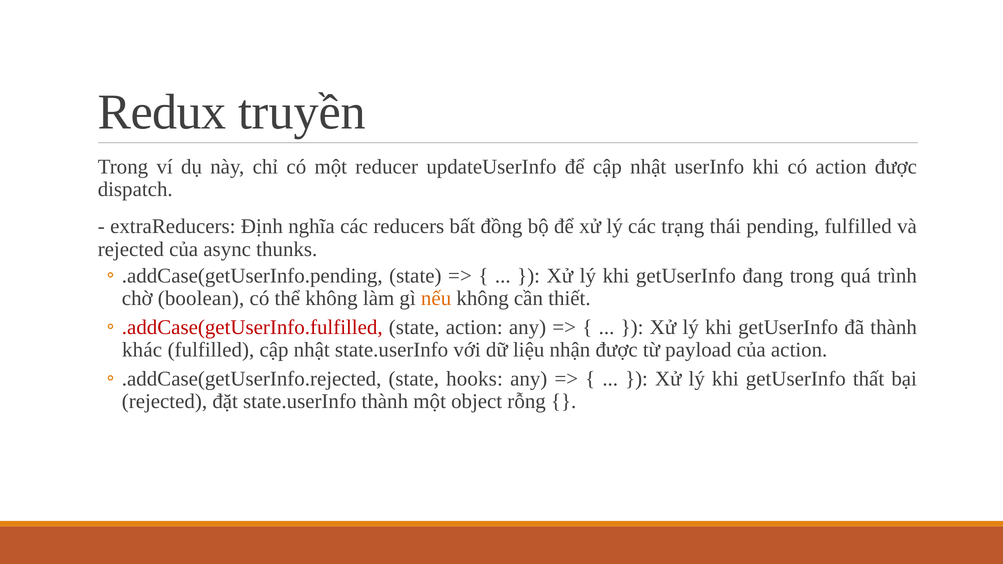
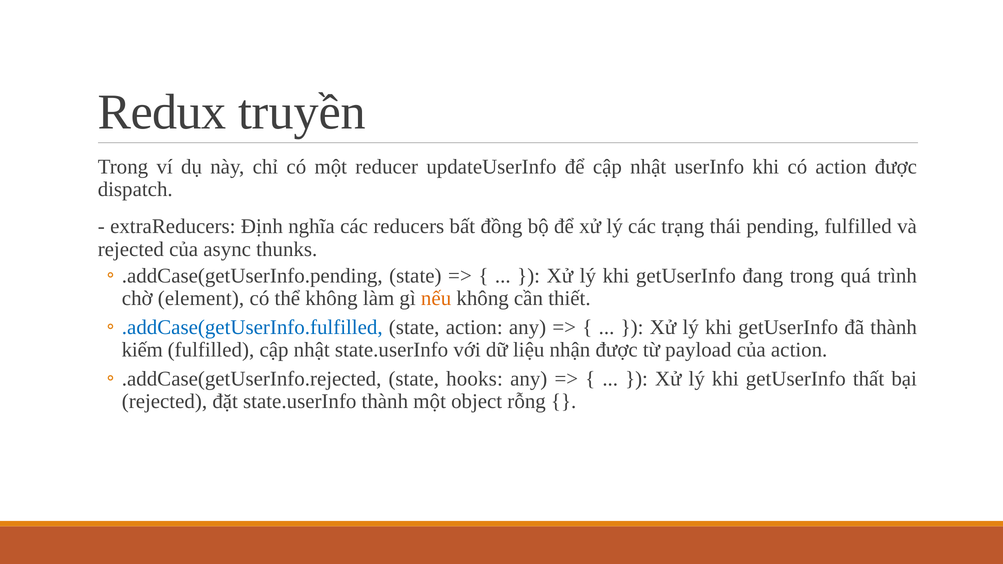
boolean: boolean -> element
.addCase(getUserInfo.fulfilled colour: red -> blue
khác: khác -> kiếm
